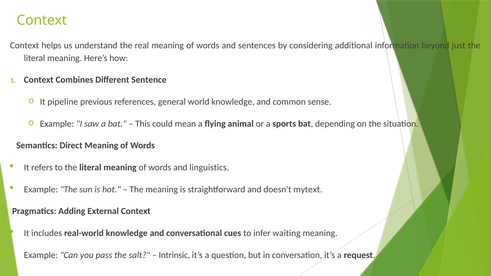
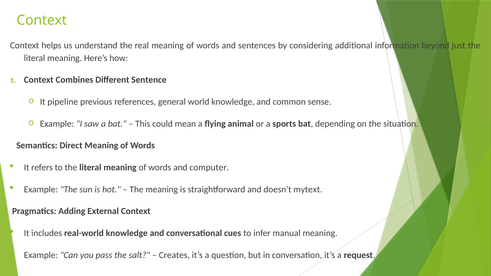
linguistics: linguistics -> computer
waiting: waiting -> manual
Intrinsic: Intrinsic -> Creates
